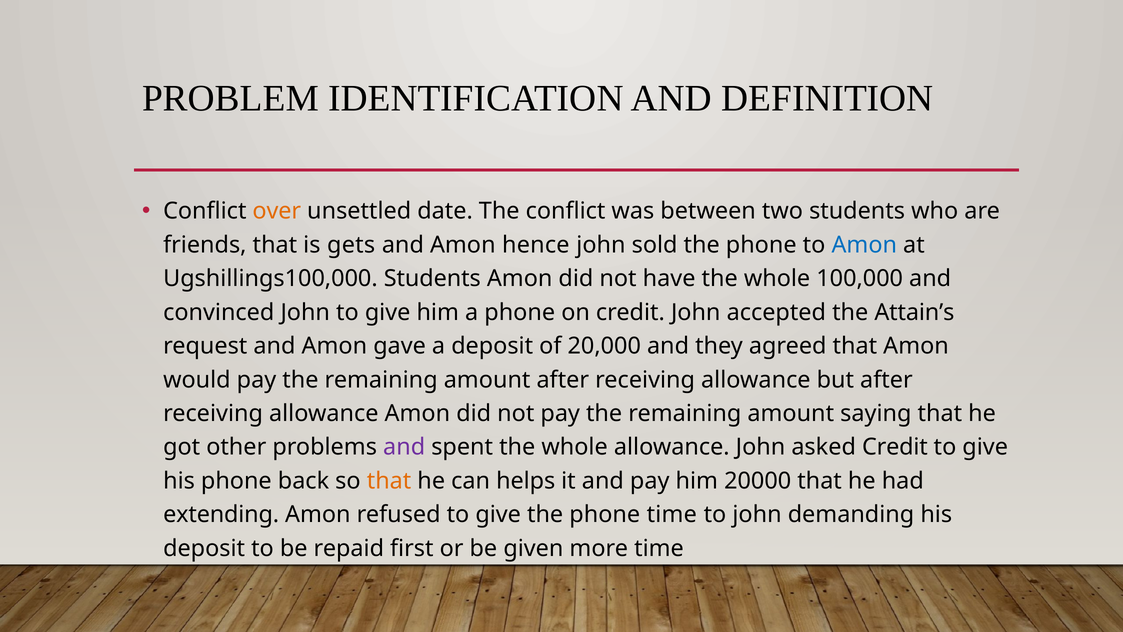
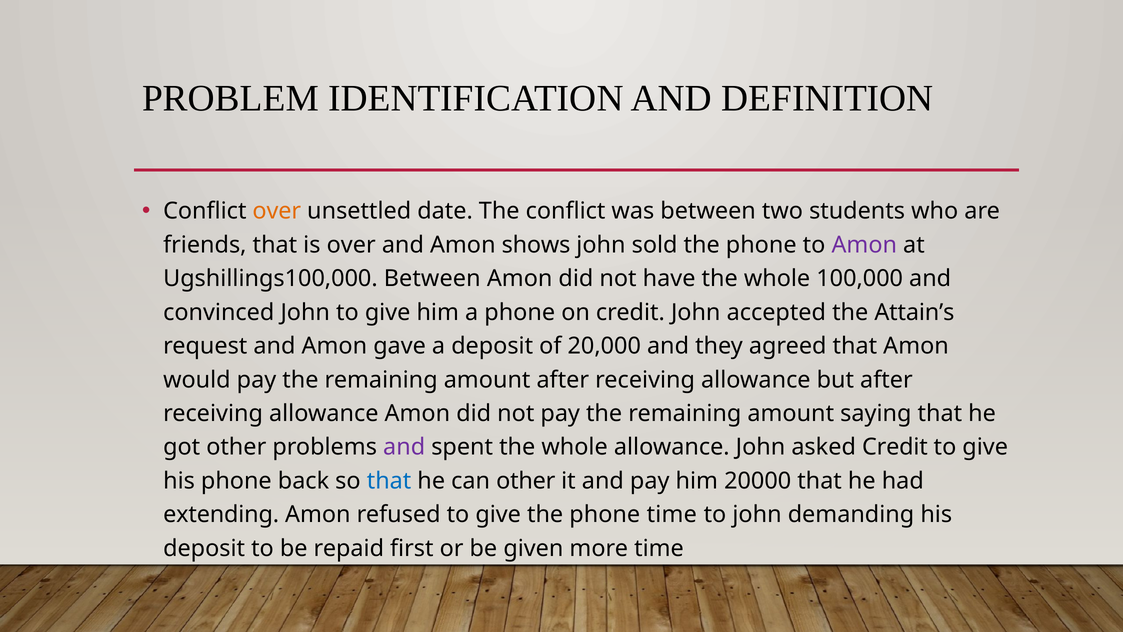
is gets: gets -> over
hence: hence -> shows
Amon at (864, 245) colour: blue -> purple
Ugshillings100,000 Students: Students -> Between
that at (389, 481) colour: orange -> blue
can helps: helps -> other
